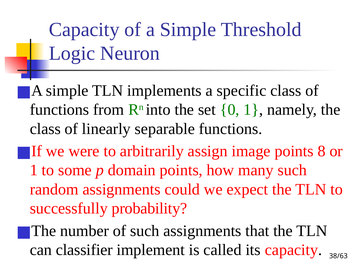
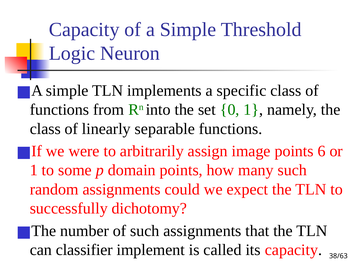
8: 8 -> 6
probability: probability -> dichotomy
